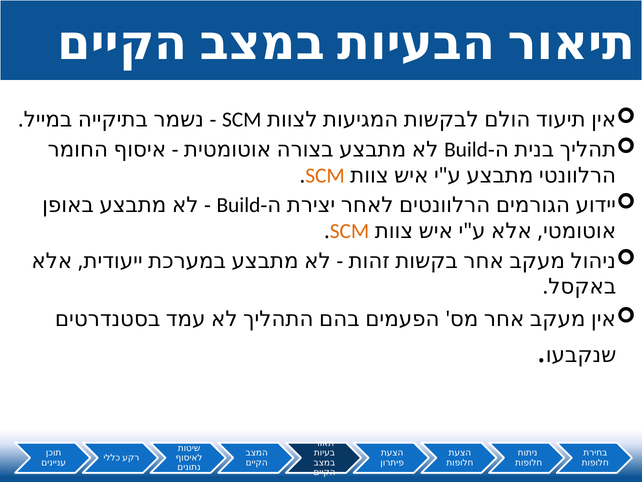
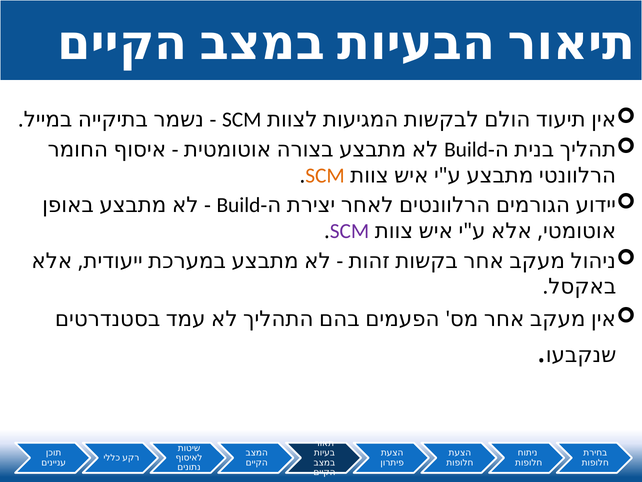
SCM at (350, 231) colour: orange -> purple
